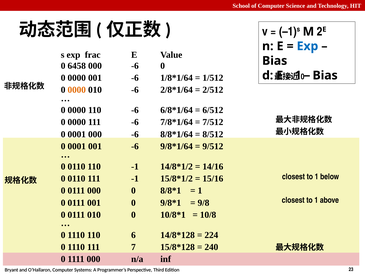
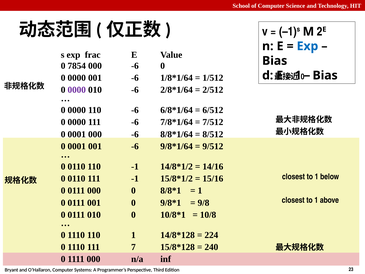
6458: 6458 -> 7854
0000 at (77, 90) colour: orange -> purple
110 6: 6 -> 1
